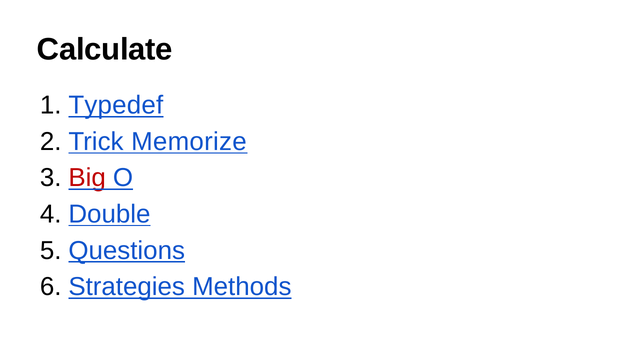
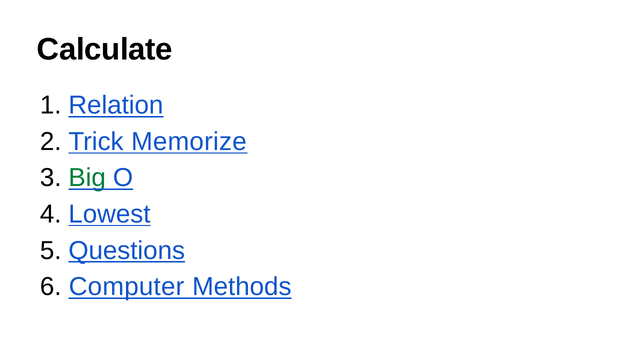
Typedef: Typedef -> Relation
Big colour: red -> green
Double: Double -> Lowest
Strategies: Strategies -> Computer
